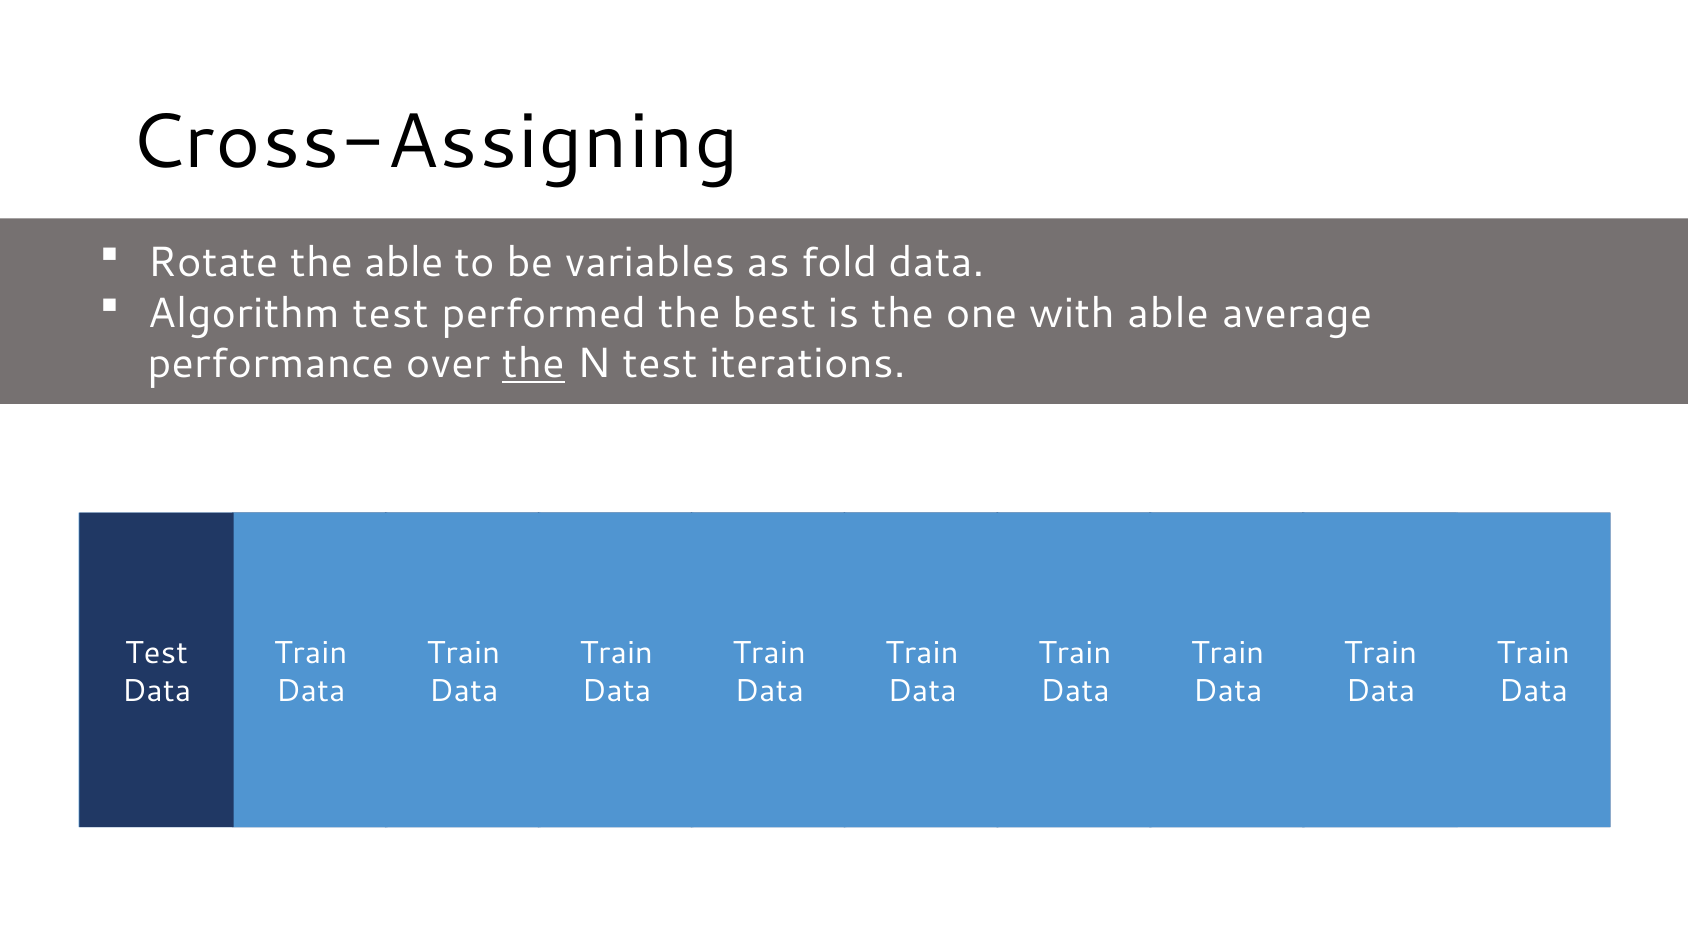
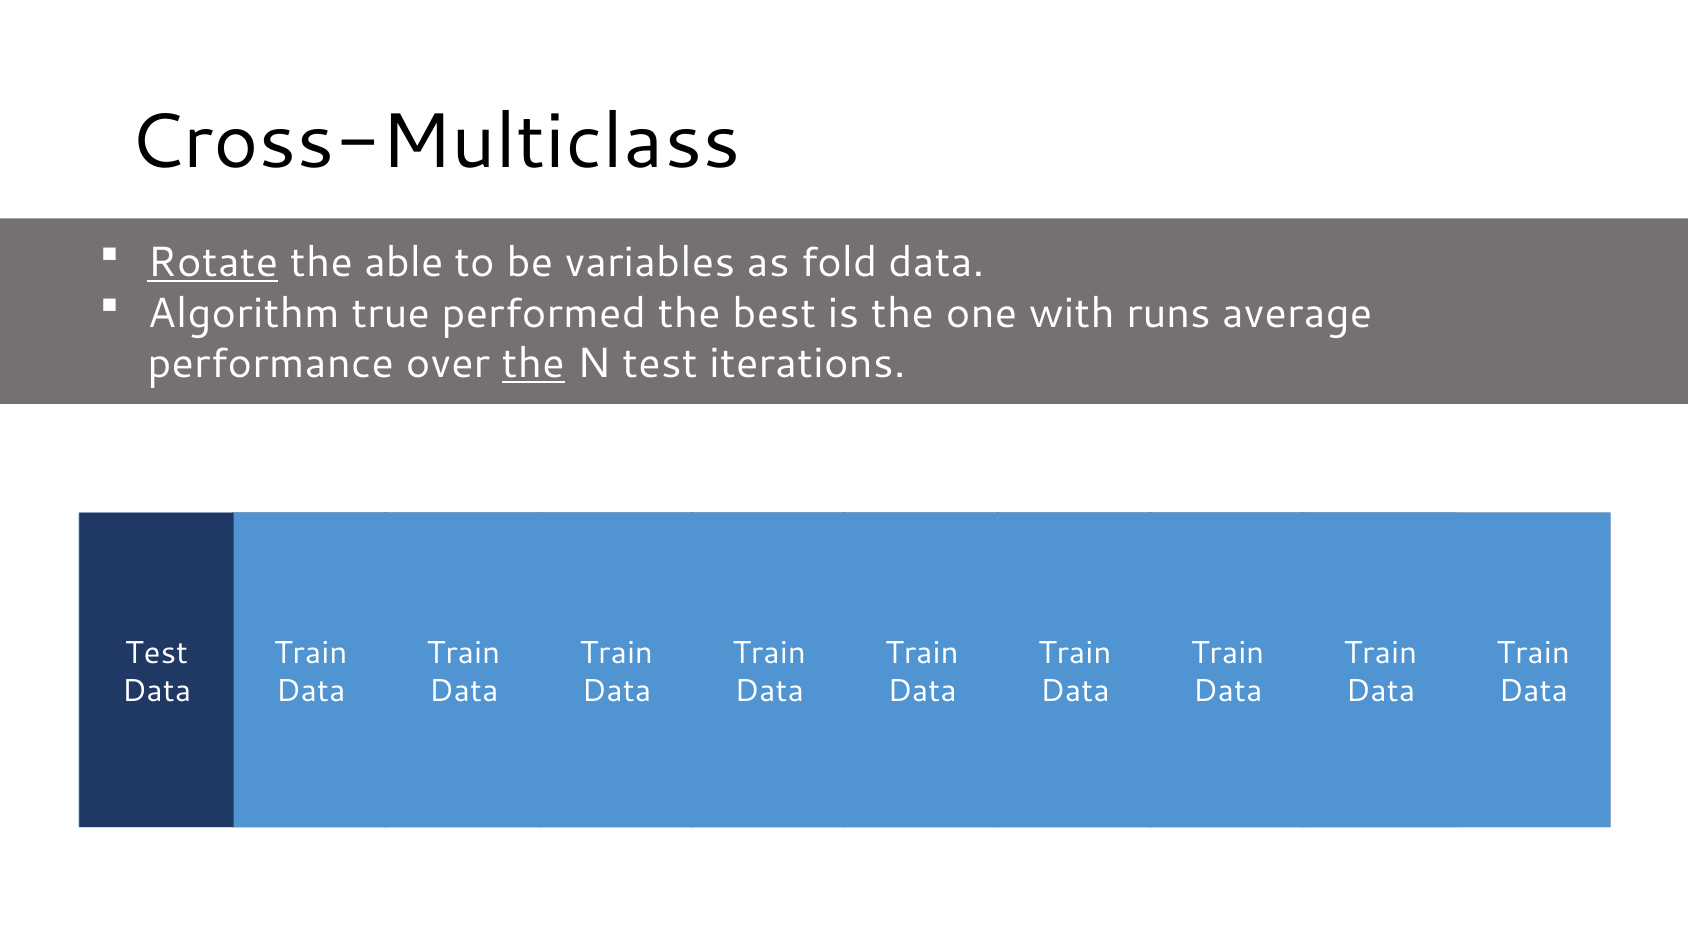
Cross-Assigning: Cross-Assigning -> Cross-Multiclass
Rotate underline: none -> present
Algorithm test: test -> true
with able: able -> runs
